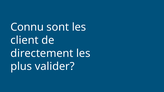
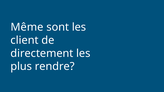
Connu: Connu -> Même
valider: valider -> rendre
